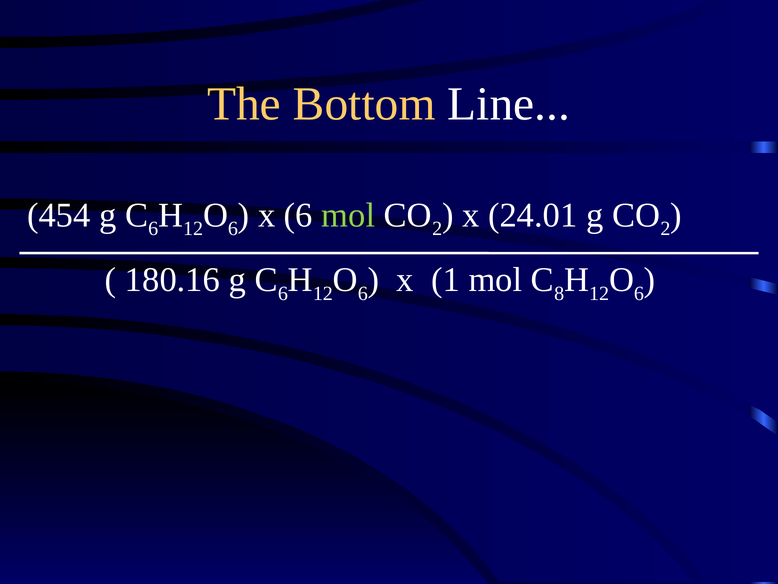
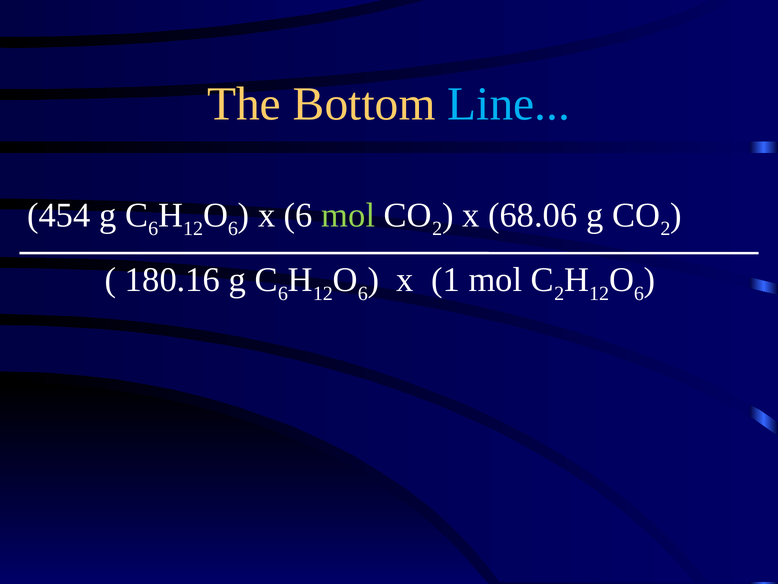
Line colour: white -> light blue
24.01: 24.01 -> 68.06
8 at (559, 293): 8 -> 2
